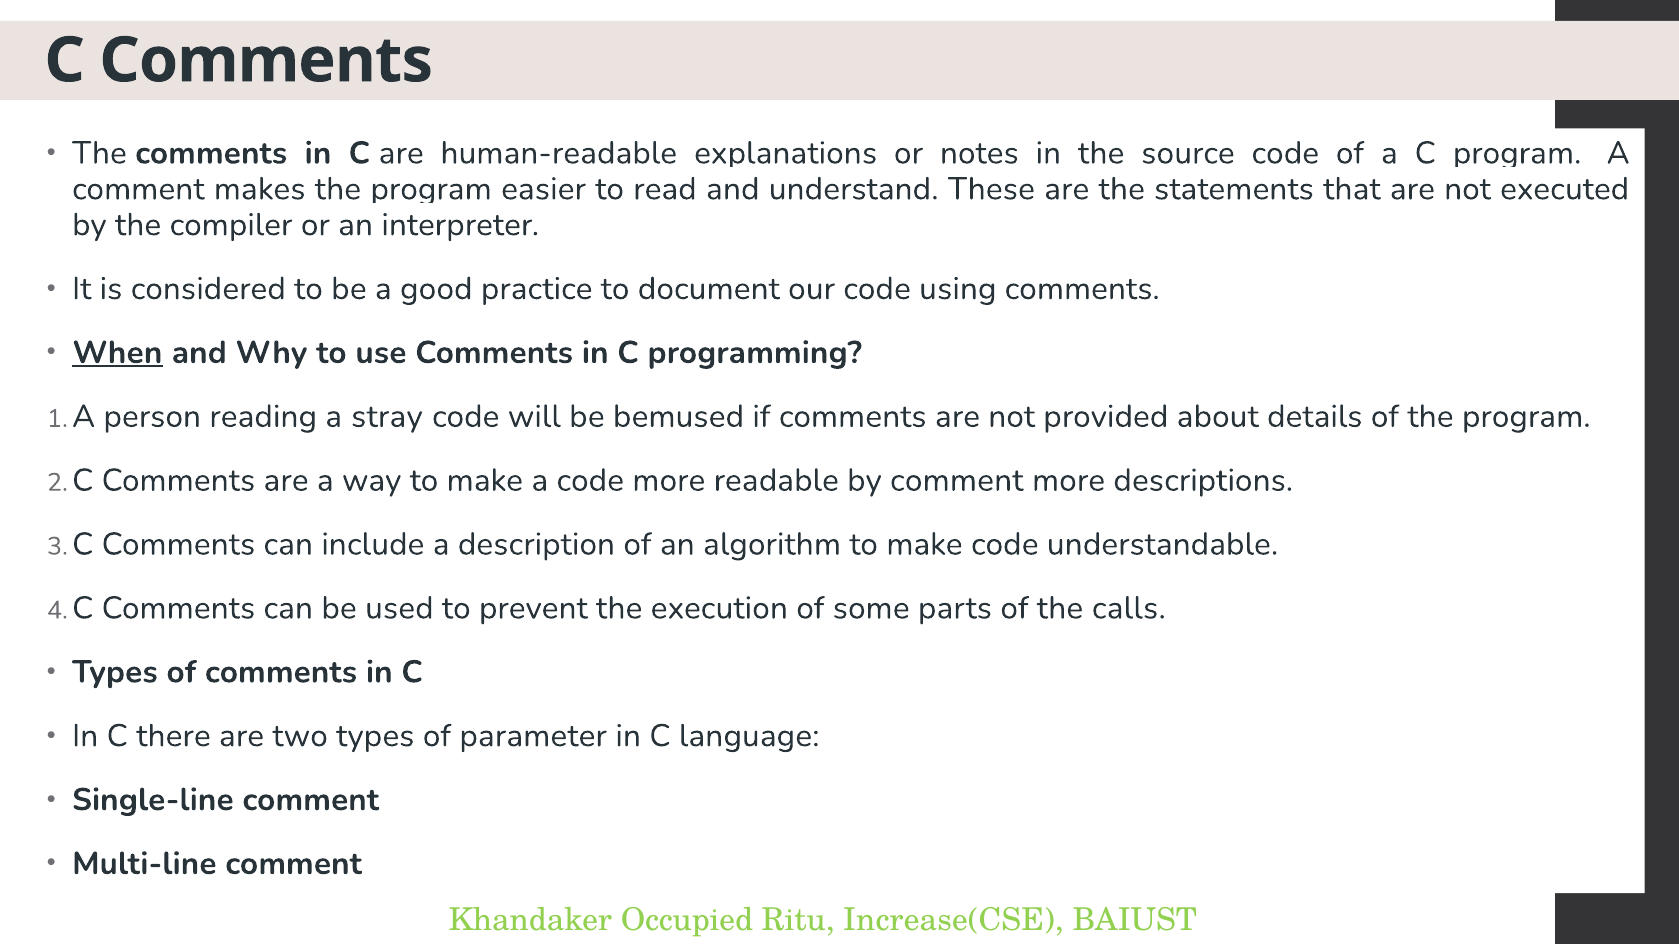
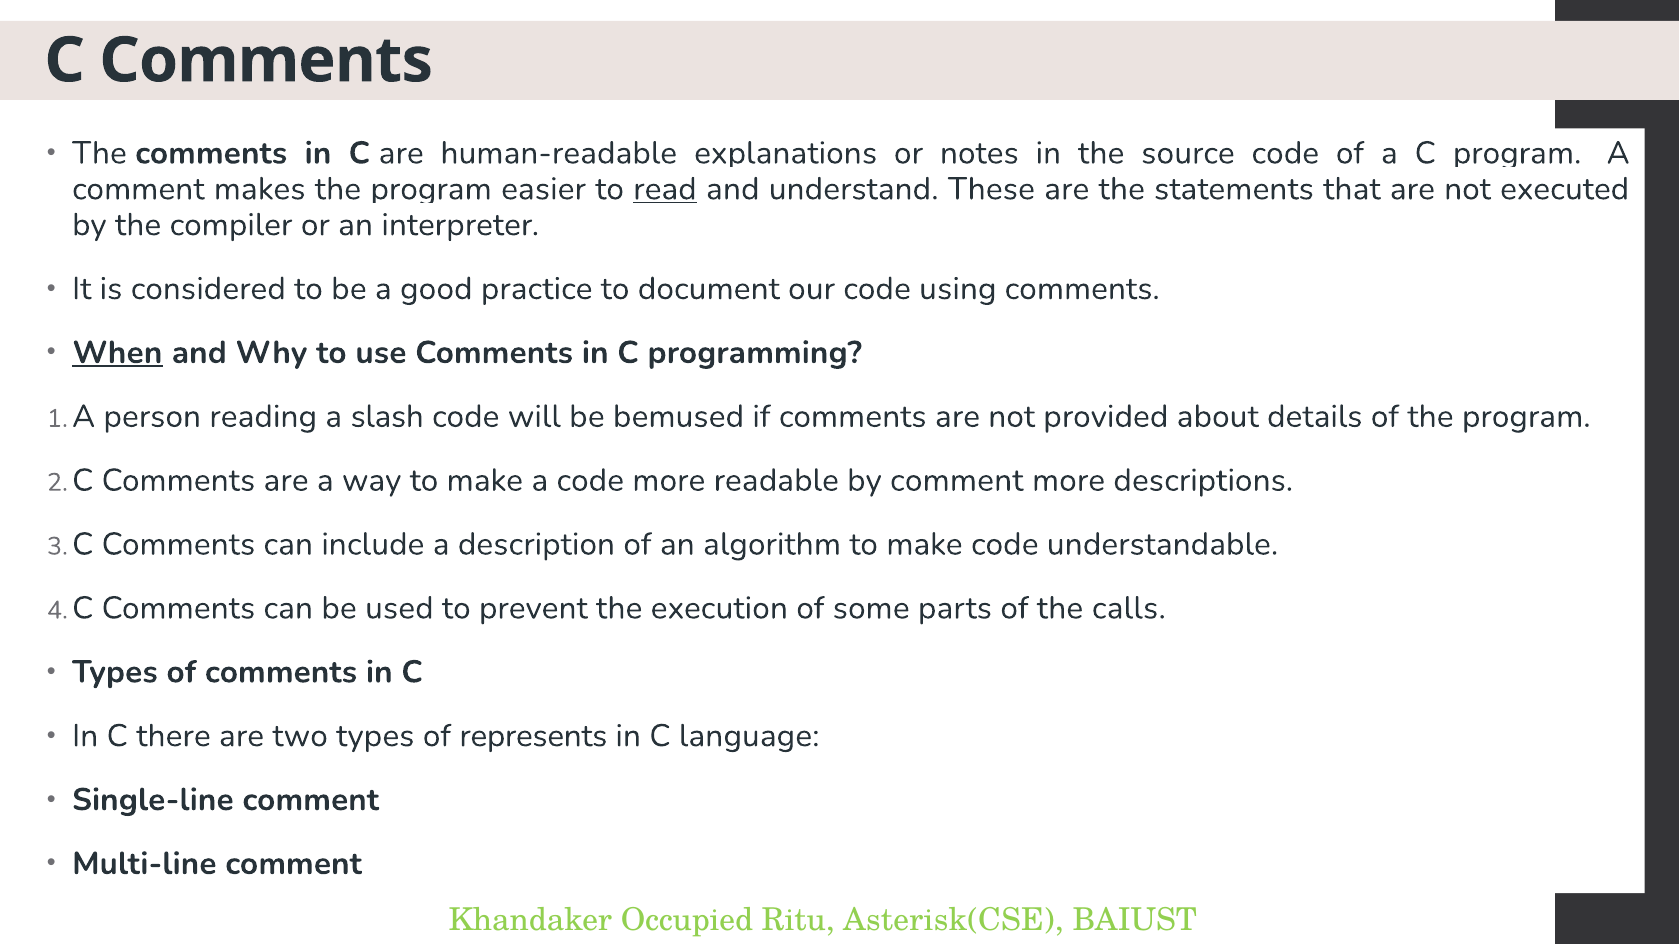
read underline: none -> present
stray: stray -> slash
parameter: parameter -> represents
Increase(CSE: Increase(CSE -> Asterisk(CSE
